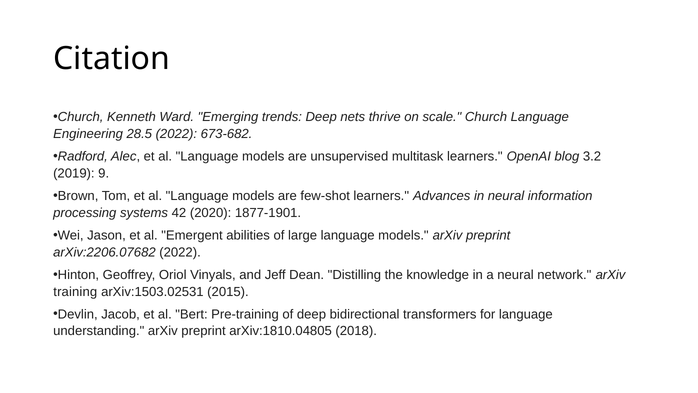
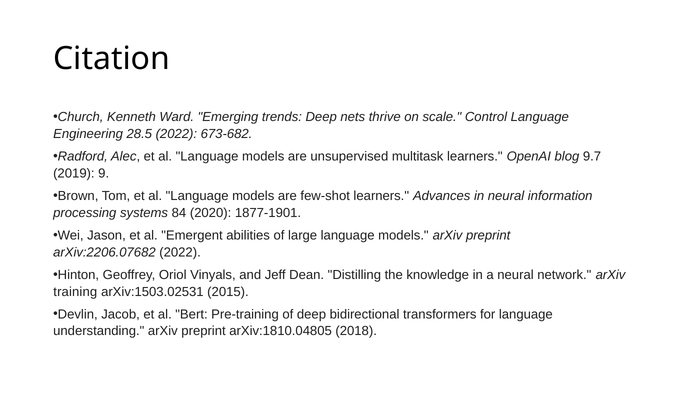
scale Church: Church -> Control
3.2: 3.2 -> 9.7
42: 42 -> 84
